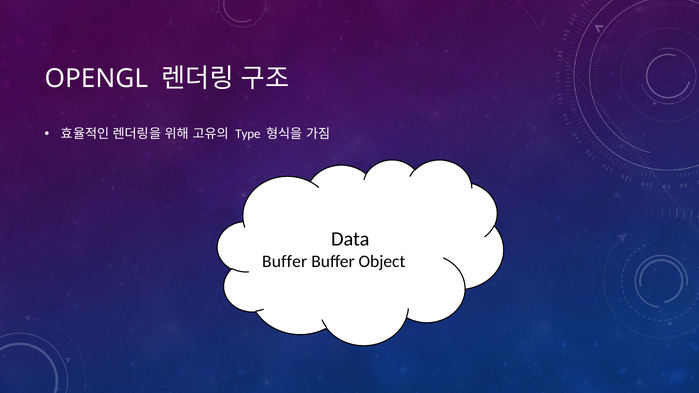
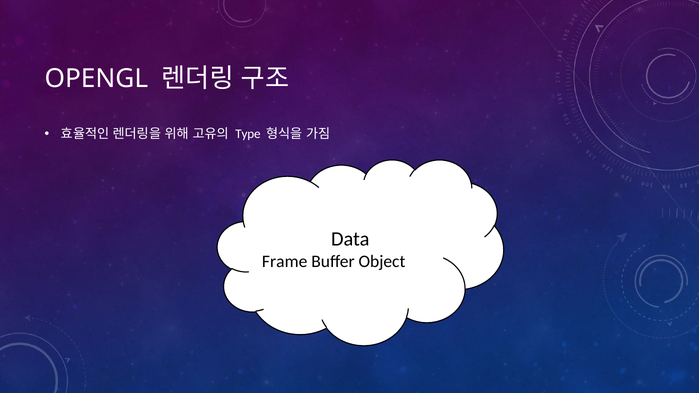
Buffer at (285, 261): Buffer -> Frame
